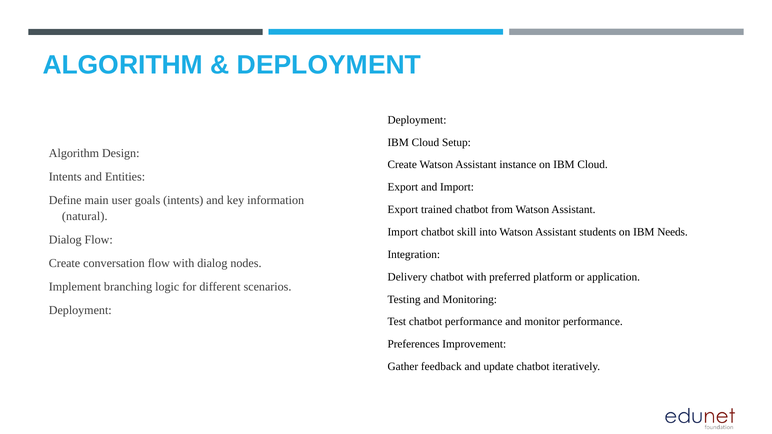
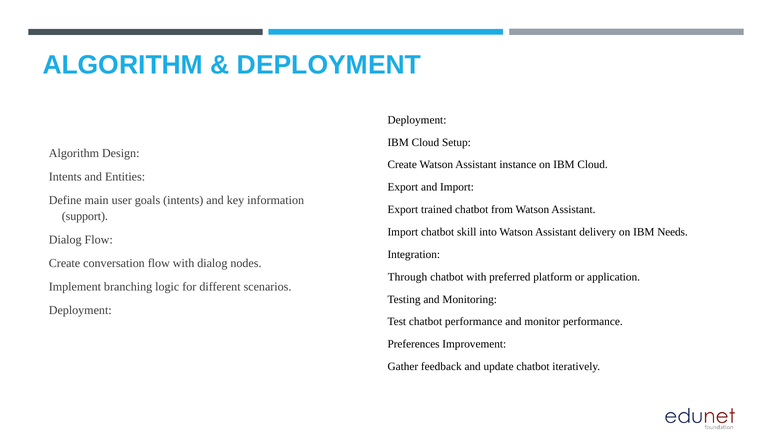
natural: natural -> support
students: students -> delivery
Delivery: Delivery -> Through
